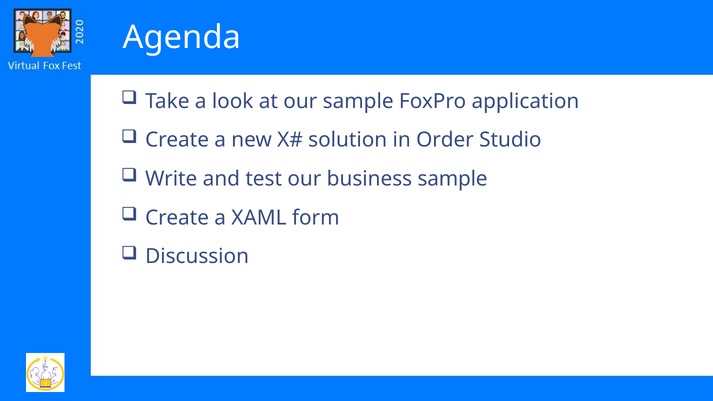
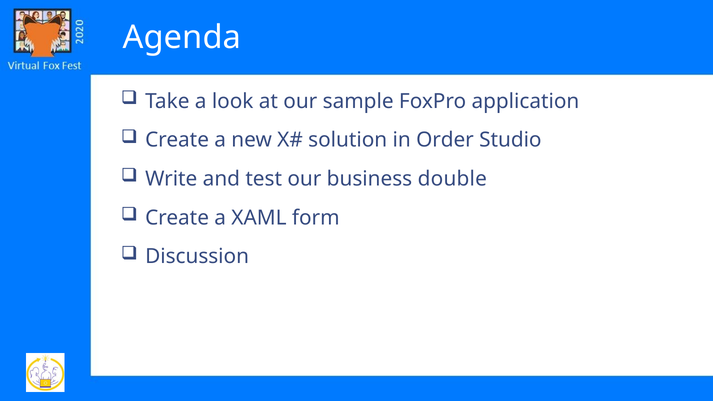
business sample: sample -> double
